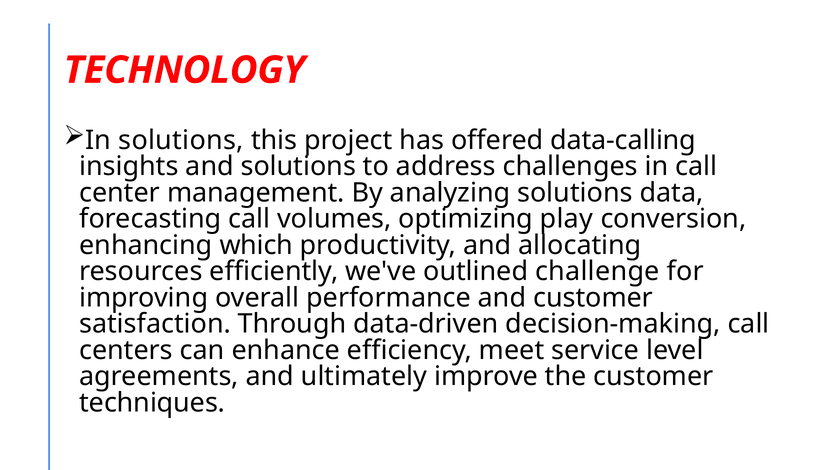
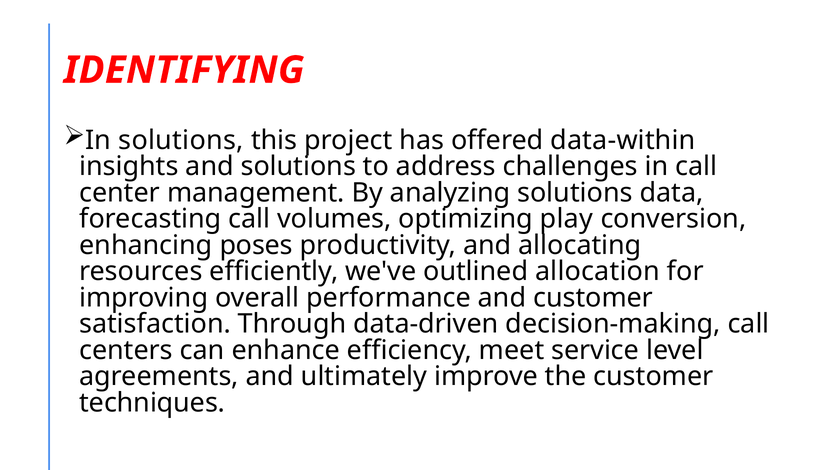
TECHNOLOGY: TECHNOLOGY -> IDENTIFYING
data-calling: data-calling -> data-within
which: which -> poses
challenge: challenge -> allocation
